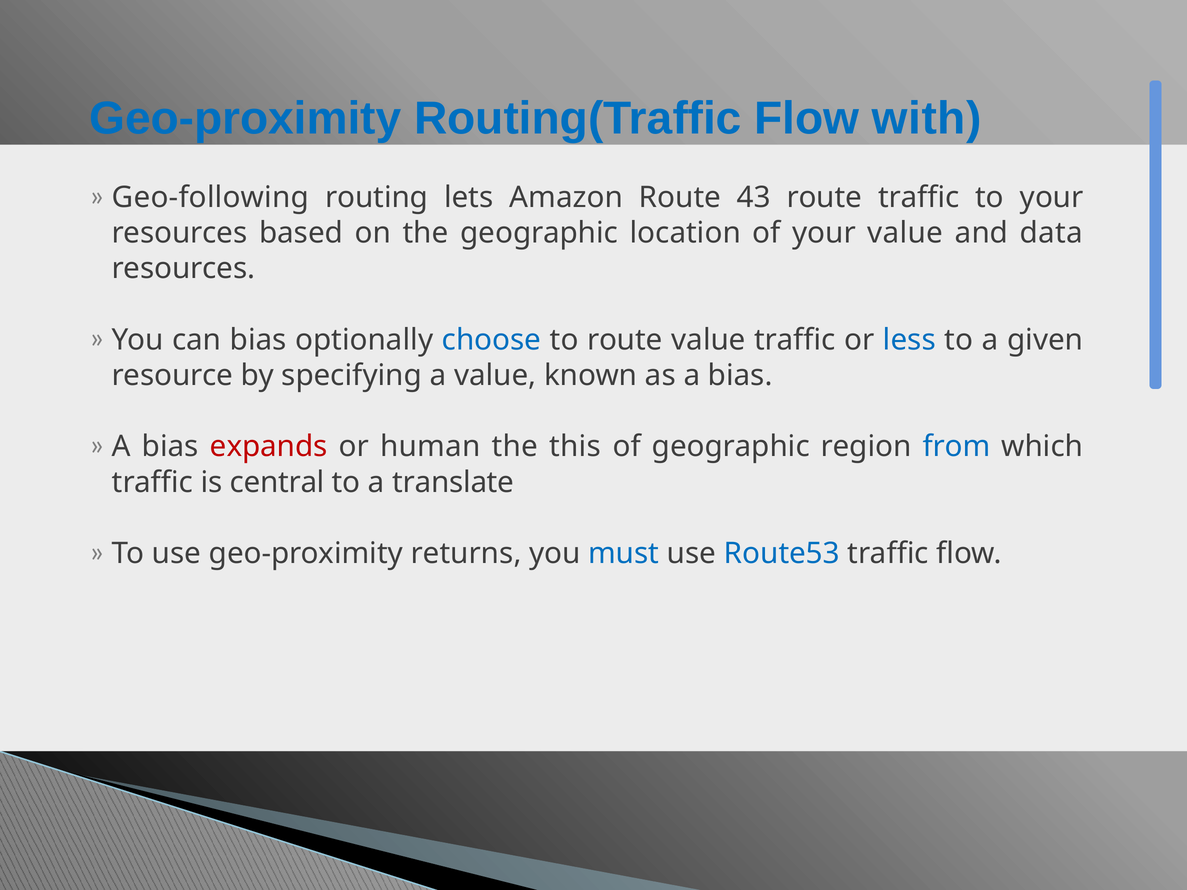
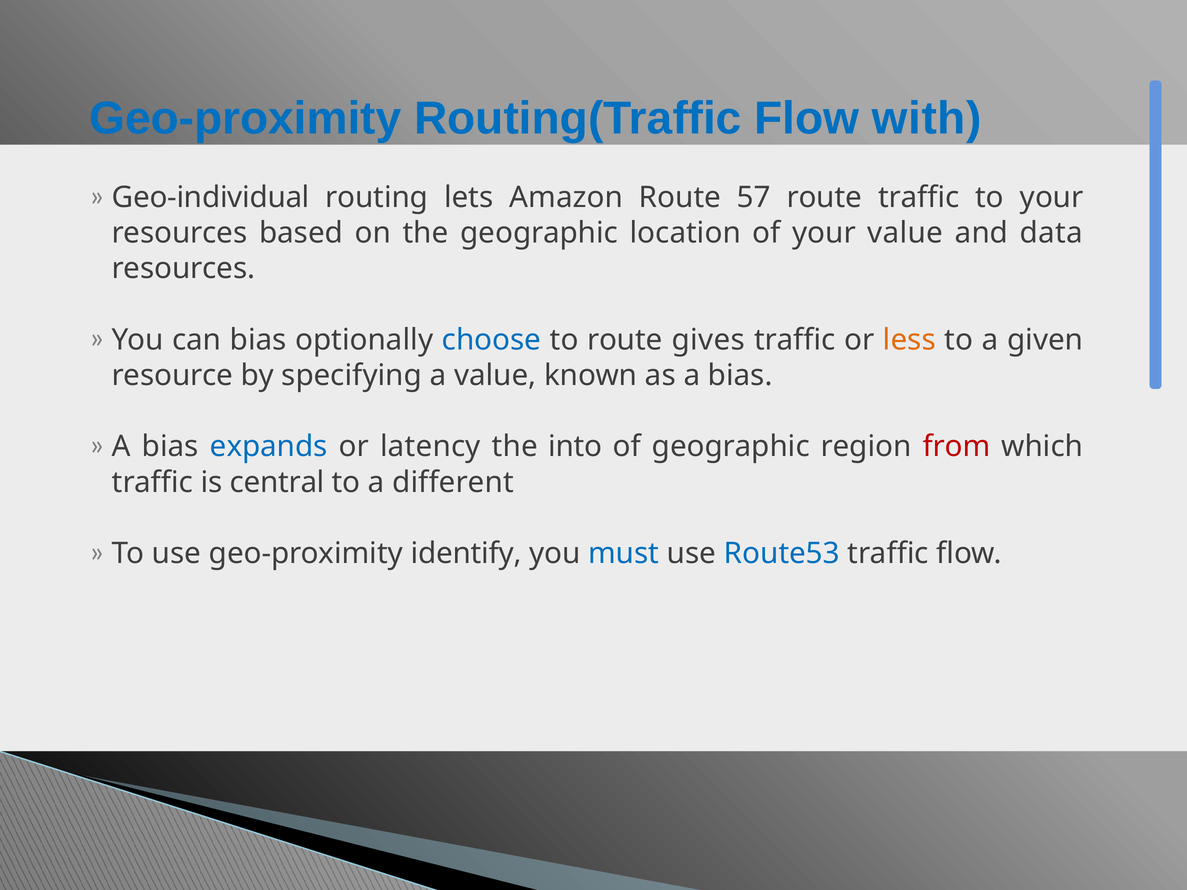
Geo-following: Geo-following -> Geo-individual
43: 43 -> 57
route value: value -> gives
less colour: blue -> orange
expands colour: red -> blue
human: human -> latency
this: this -> into
from colour: blue -> red
translate: translate -> different
returns: returns -> identify
